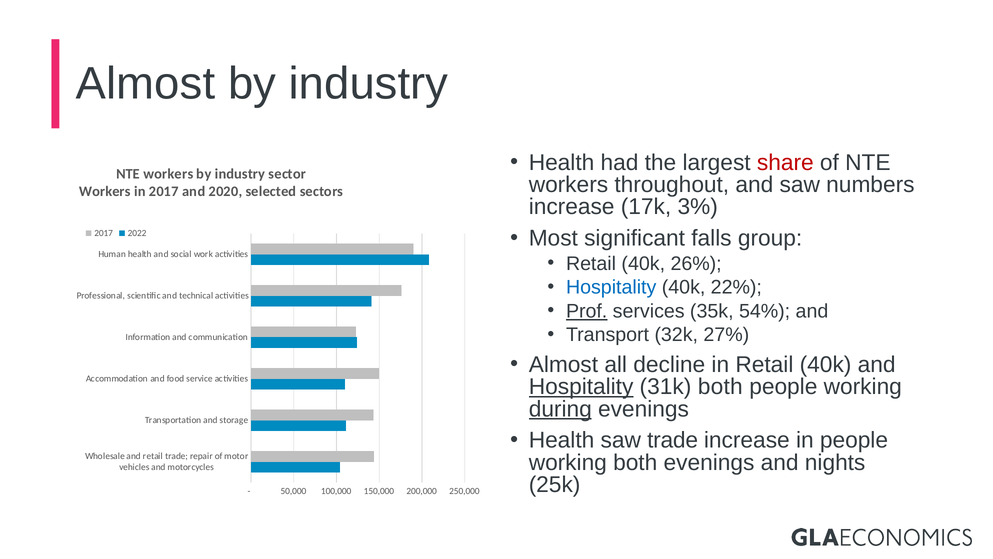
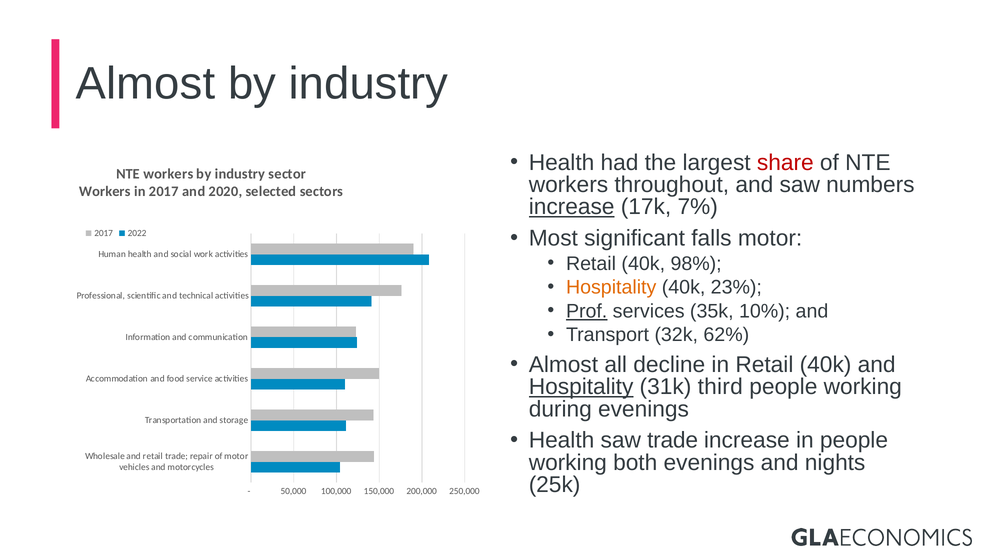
increase at (572, 207) underline: none -> present
3%: 3% -> 7%
falls group: group -> motor
26%: 26% -> 98%
Hospitality at (611, 287) colour: blue -> orange
22%: 22% -> 23%
54%: 54% -> 10%
27%: 27% -> 62%
31k both: both -> third
during underline: present -> none
